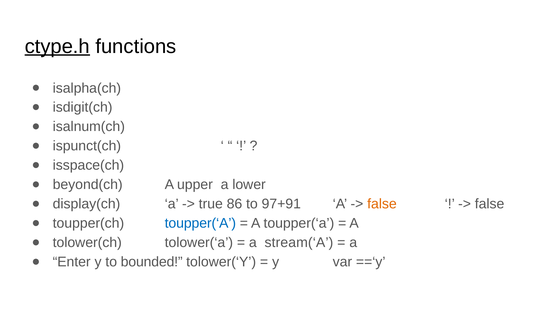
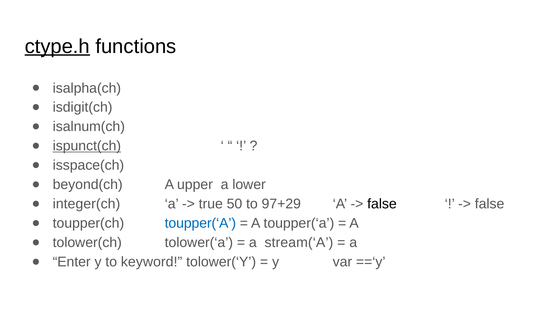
ispunct(ch underline: none -> present
display(ch: display(ch -> integer(ch
86: 86 -> 50
97+91: 97+91 -> 97+29
false at (382, 204) colour: orange -> black
bounded: bounded -> keyword
